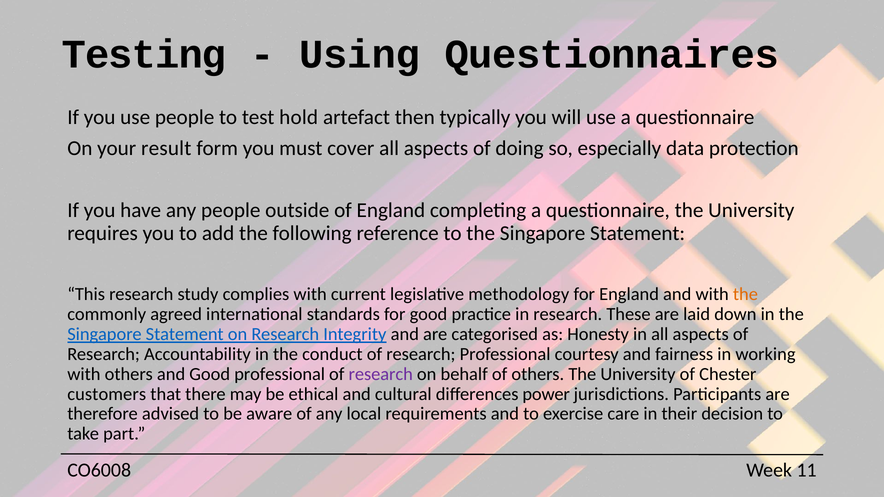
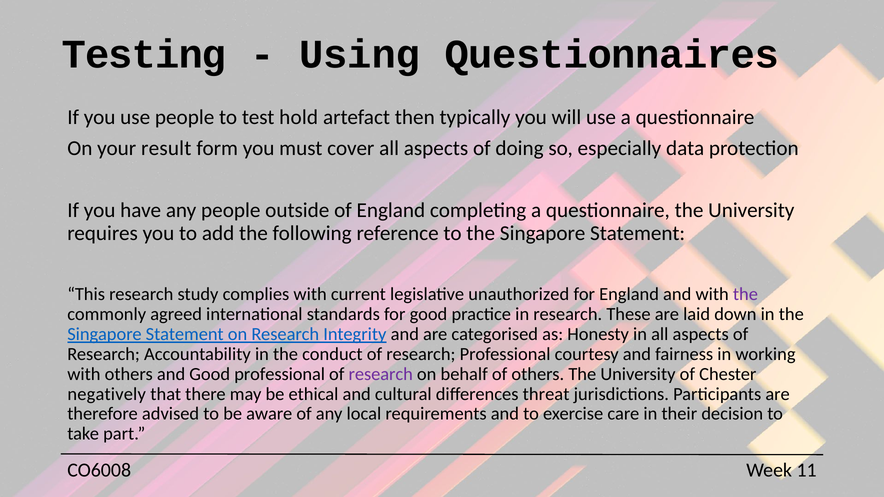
methodology: methodology -> unauthorized
the at (745, 294) colour: orange -> purple
customers: customers -> negatively
power: power -> threat
